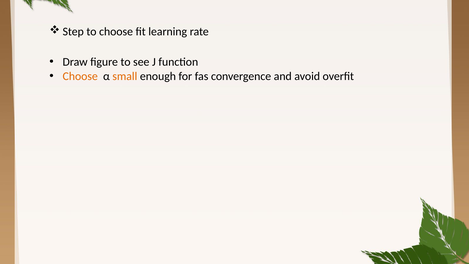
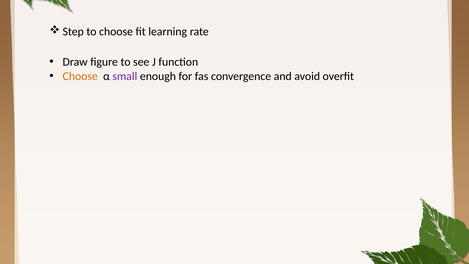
small colour: orange -> purple
